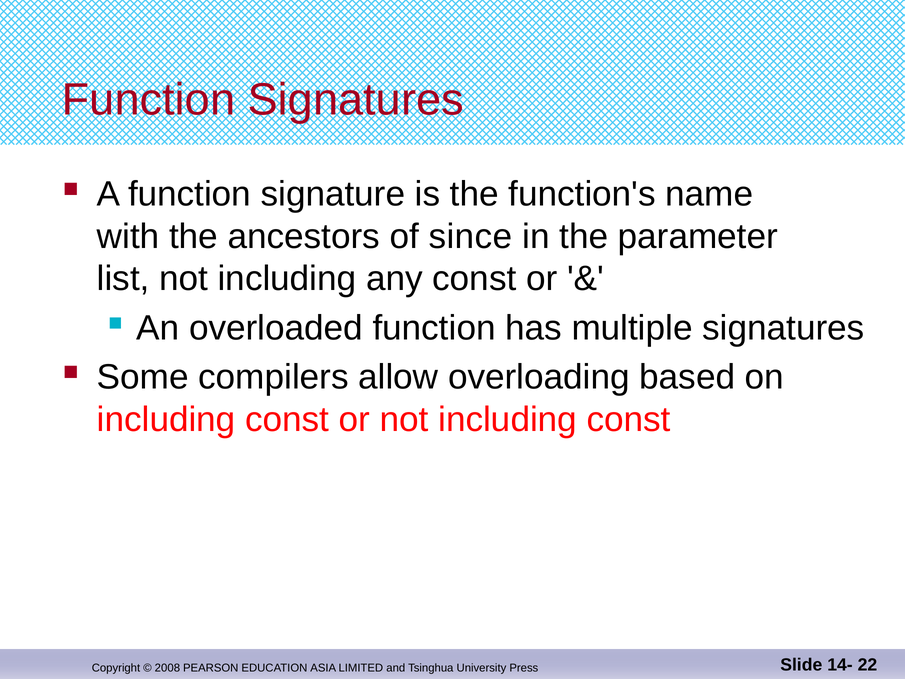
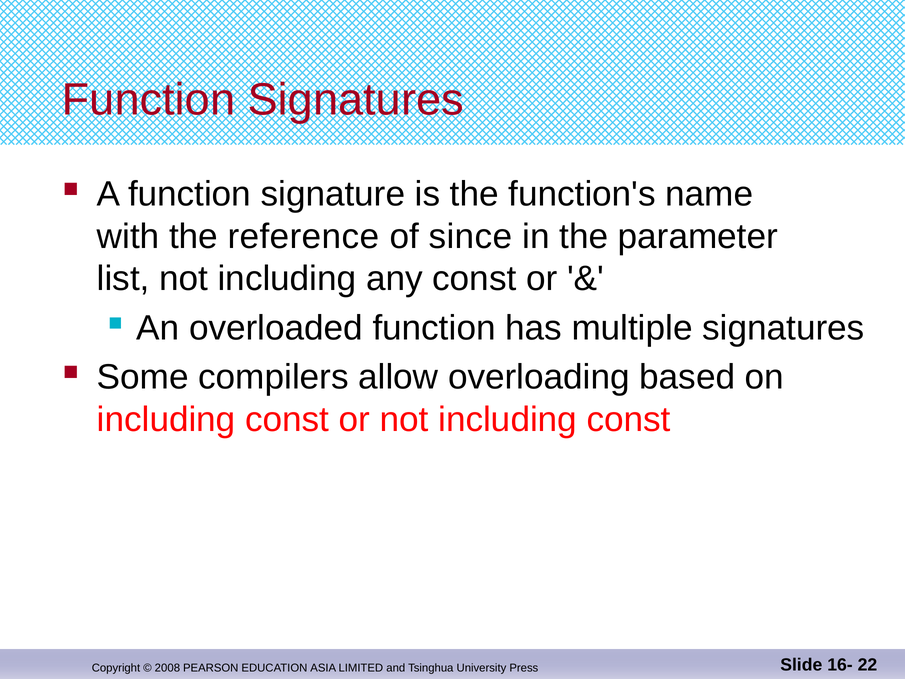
ancestors: ancestors -> reference
14-: 14- -> 16-
